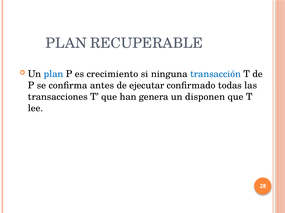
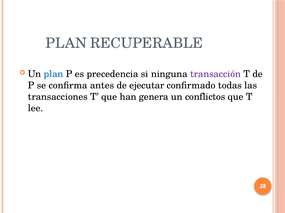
crecimiento: crecimiento -> precedencia
transacción colour: blue -> purple
disponen: disponen -> conflictos
